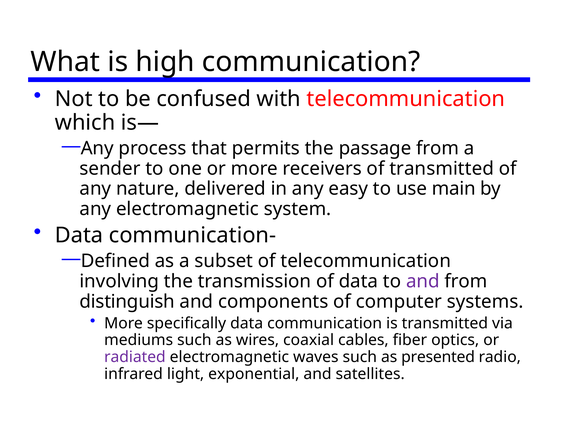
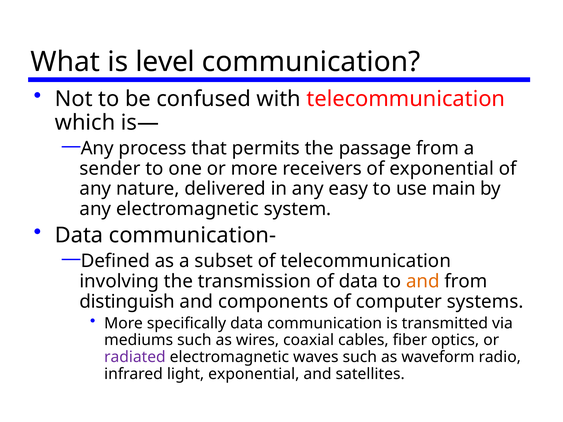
high: high -> level
of transmitted: transmitted -> exponential
and at (423, 281) colour: purple -> orange
presented: presented -> waveform
